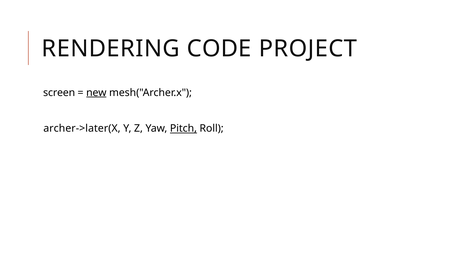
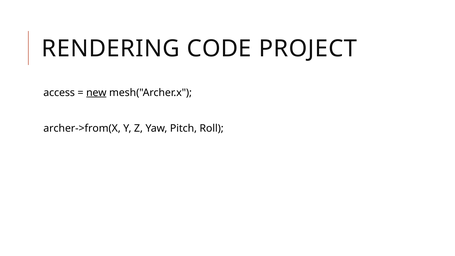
screen: screen -> access
archer->later(X: archer->later(X -> archer->from(X
Pitch underline: present -> none
